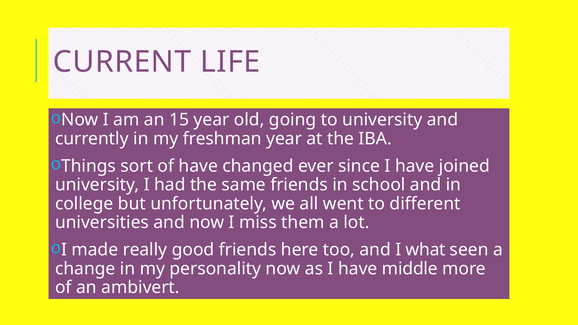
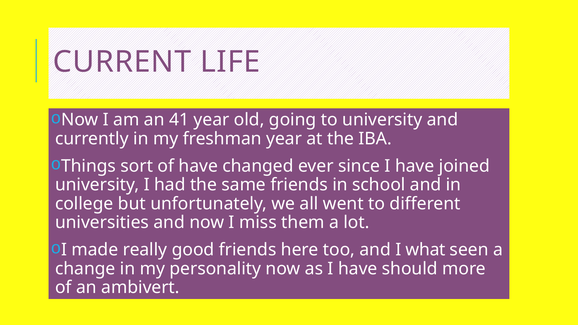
15: 15 -> 41
middle: middle -> should
